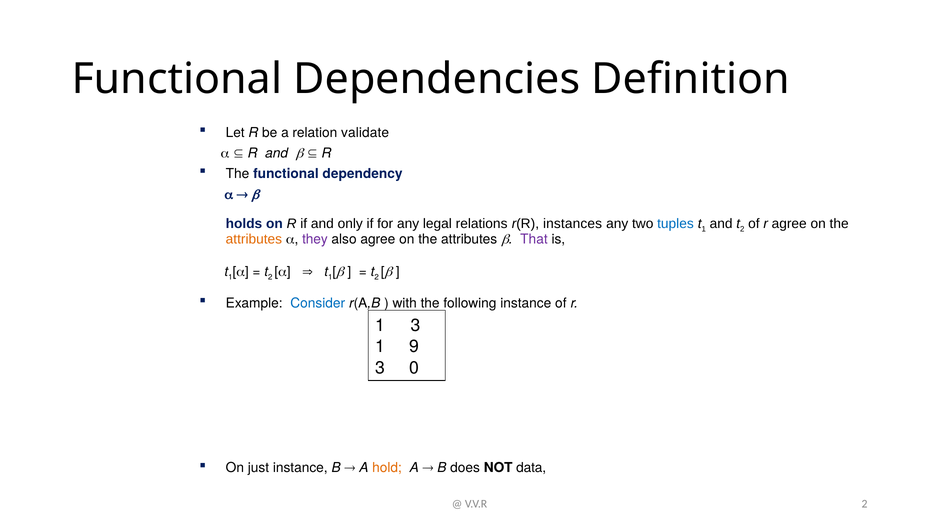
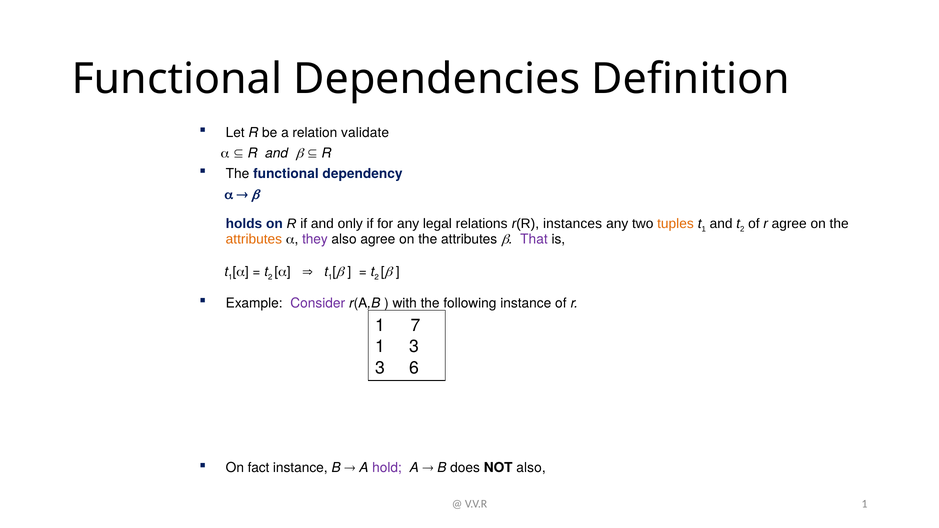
tuples colour: blue -> orange
Consider colour: blue -> purple
1 3: 3 -> 7
1 9: 9 -> 3
0: 0 -> 6
just: just -> fact
hold colour: orange -> purple
NOT data: data -> also
V.V.R 2: 2 -> 1
